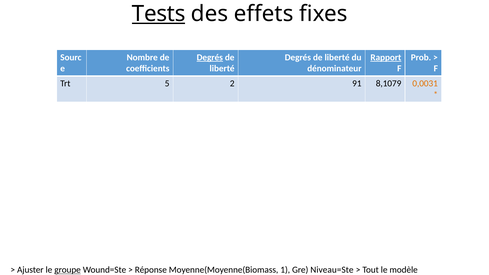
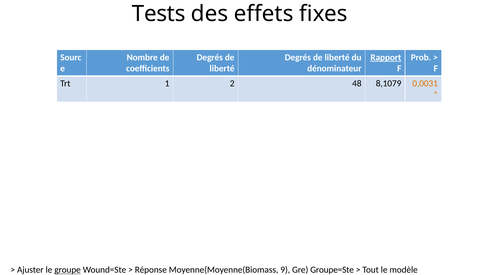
Tests underline: present -> none
Degrés at (210, 57) underline: present -> none
5: 5 -> 1
91: 91 -> 48
1: 1 -> 9
Niveau=Ste: Niveau=Ste -> Groupe=Ste
